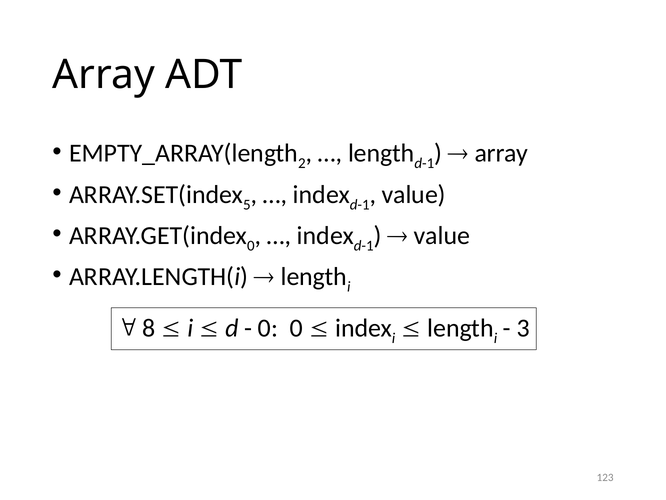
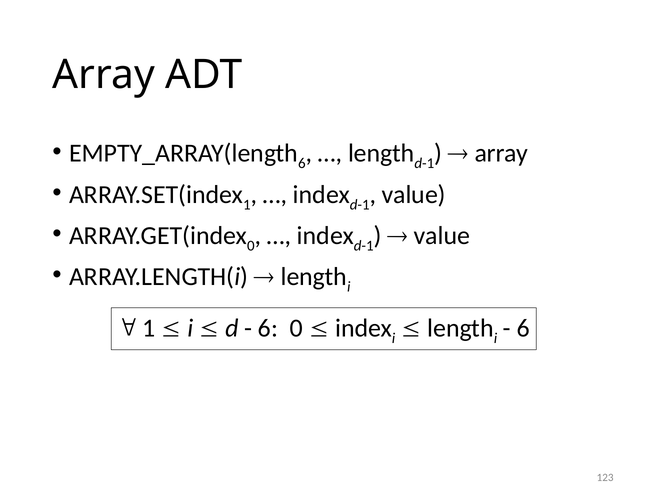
2 at (302, 163): 2 -> 6
5 at (247, 204): 5 -> 1
8 at (149, 328): 8 -> 1
0 at (268, 328): 0 -> 6
3 at (523, 328): 3 -> 6
